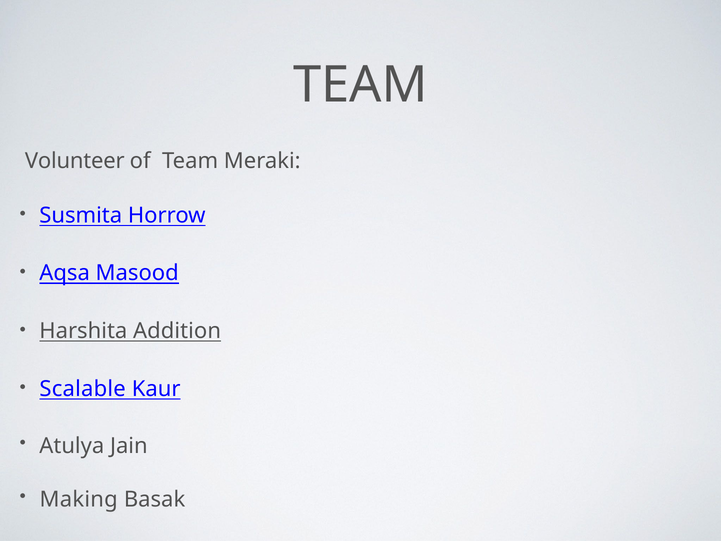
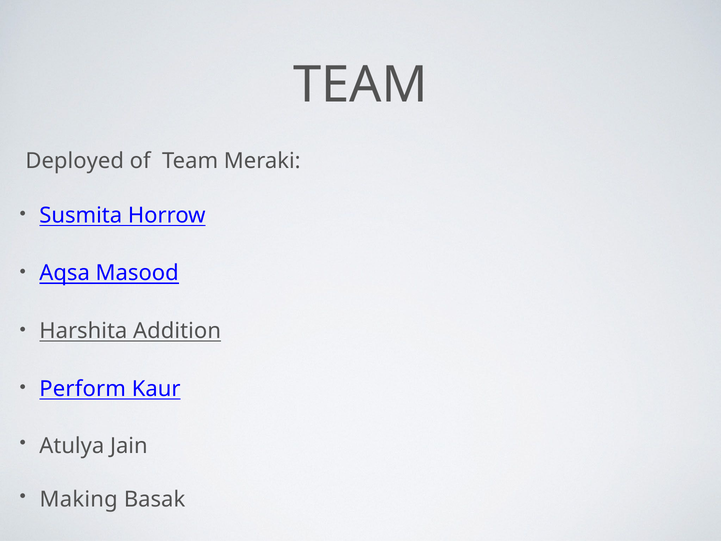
Volunteer: Volunteer -> Deployed
Scalable: Scalable -> Perform
